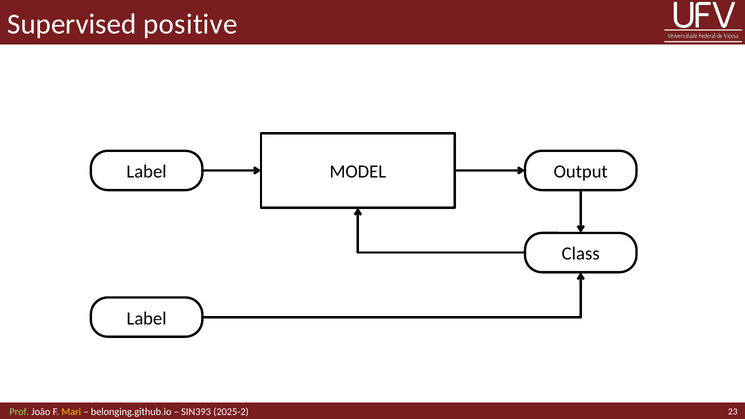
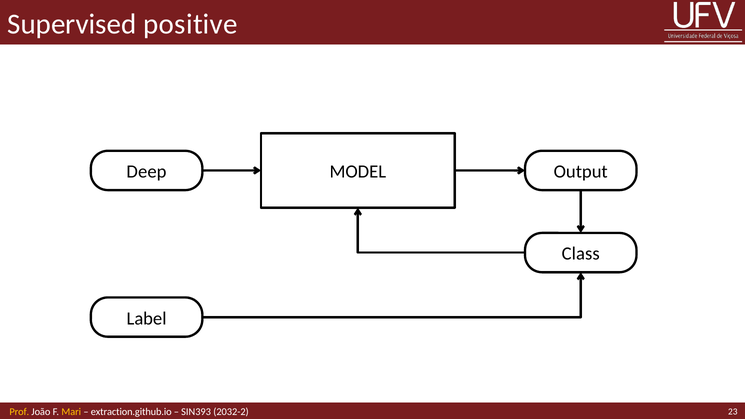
Label at (147, 172): Label -> Deep
Prof colour: light green -> yellow
belonging.github.io: belonging.github.io -> extraction.github.io
2025-2: 2025-2 -> 2032-2
